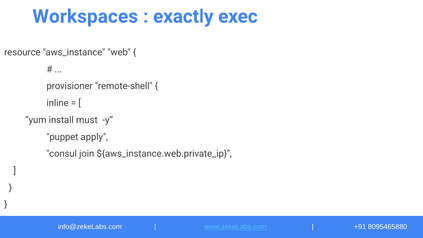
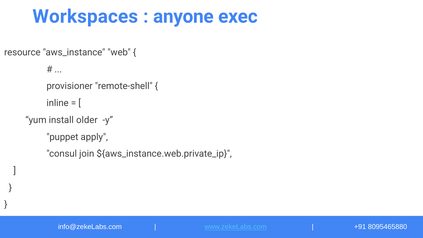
exactly: exactly -> anyone
must: must -> older
